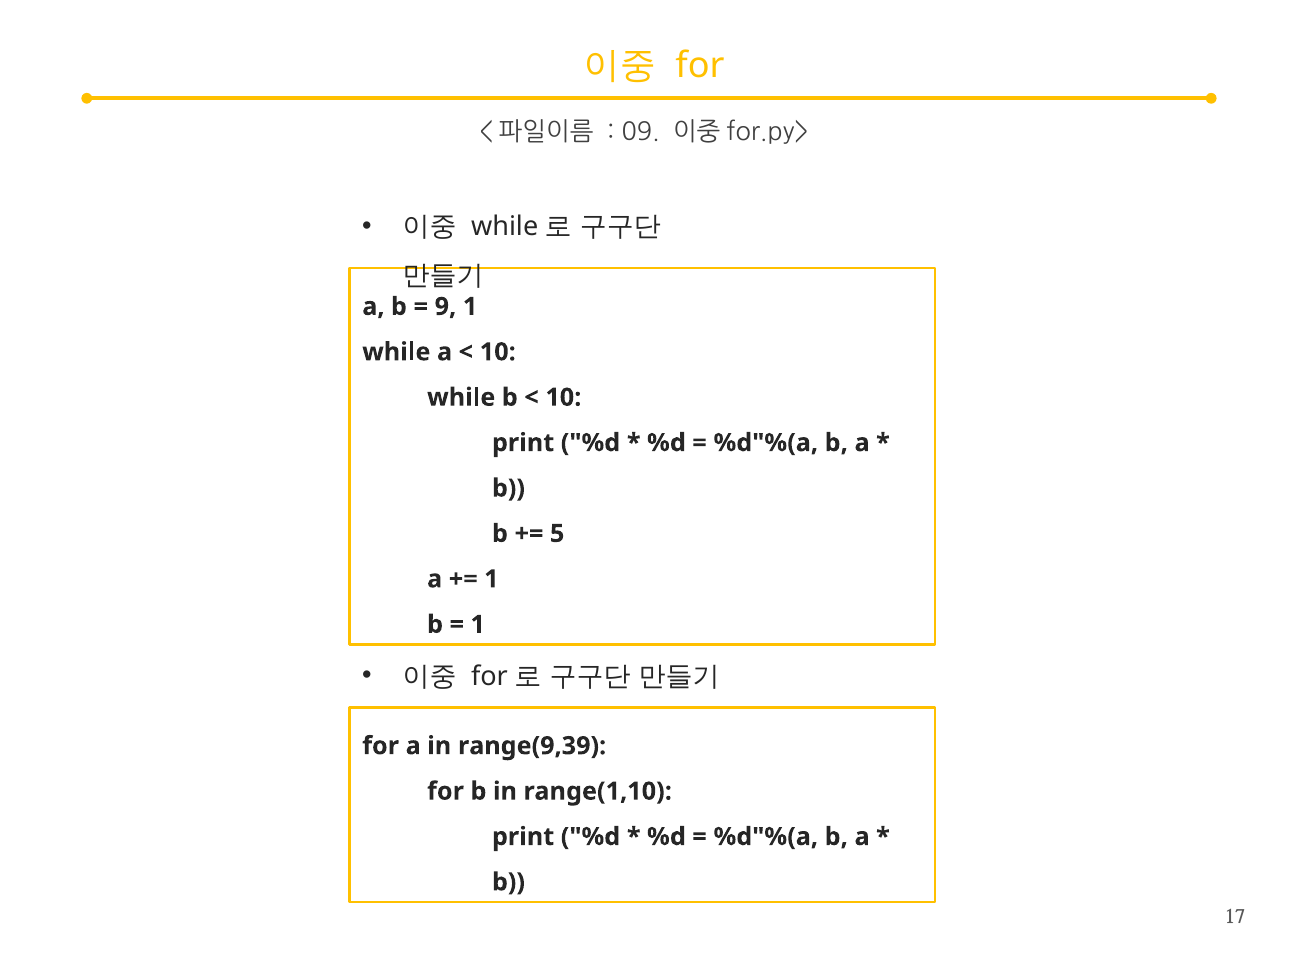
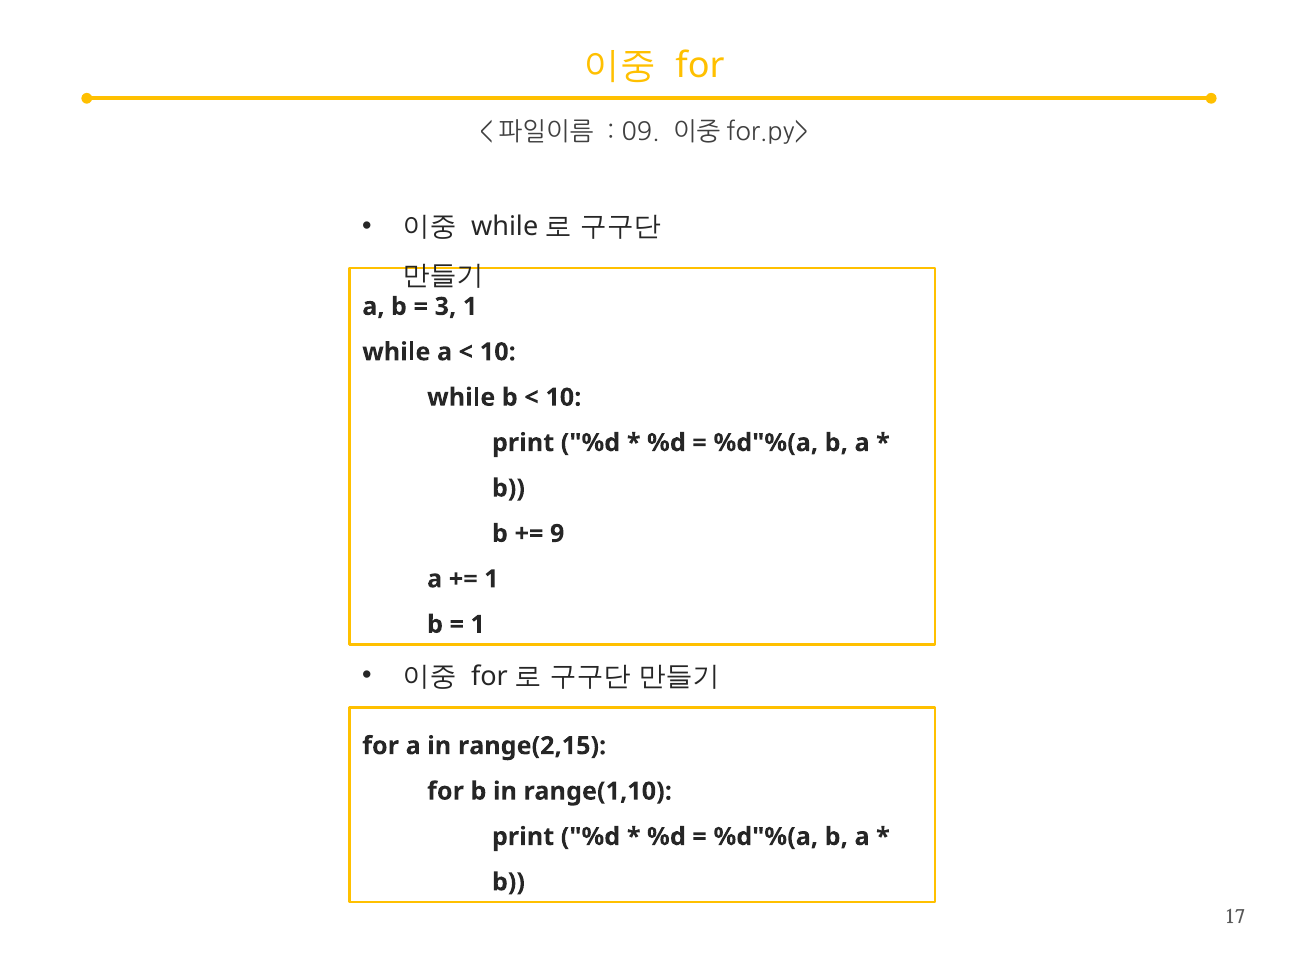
9: 9 -> 3
5: 5 -> 9
range(9,39: range(9,39 -> range(2,15
